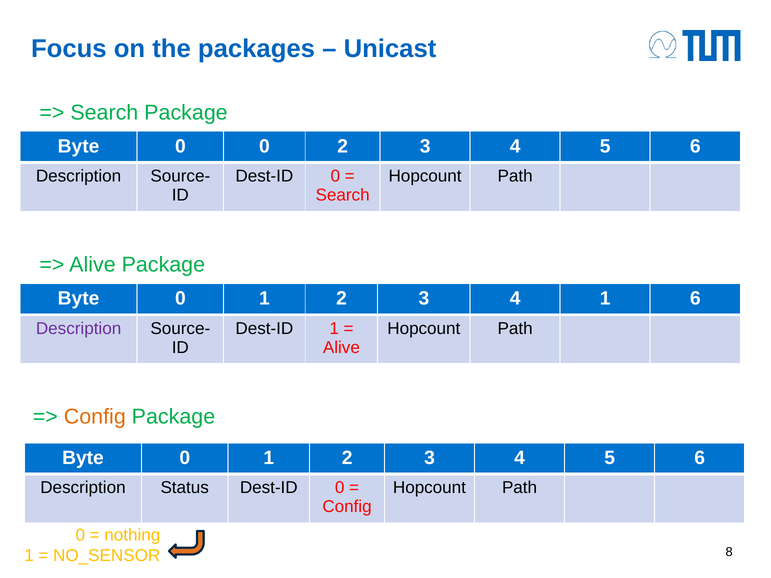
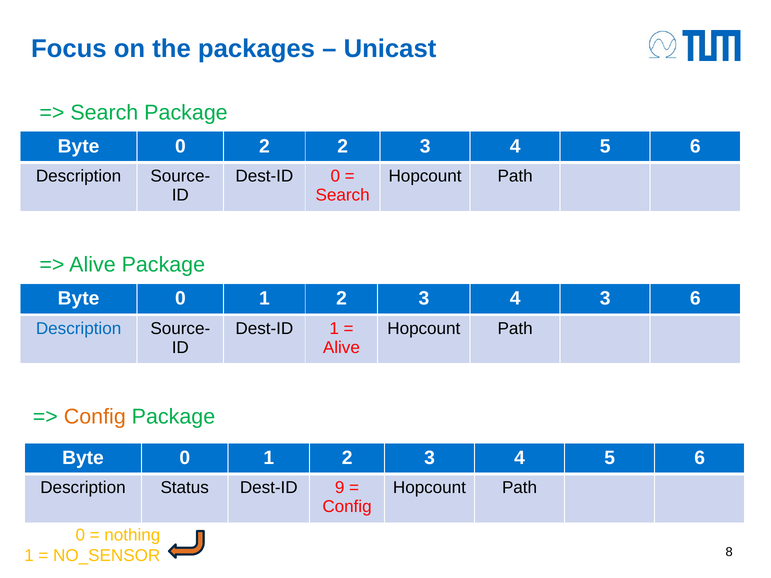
0 0: 0 -> 2
4 1: 1 -> 3
Description at (79, 329) colour: purple -> blue
Status Dest-ID 0: 0 -> 9
